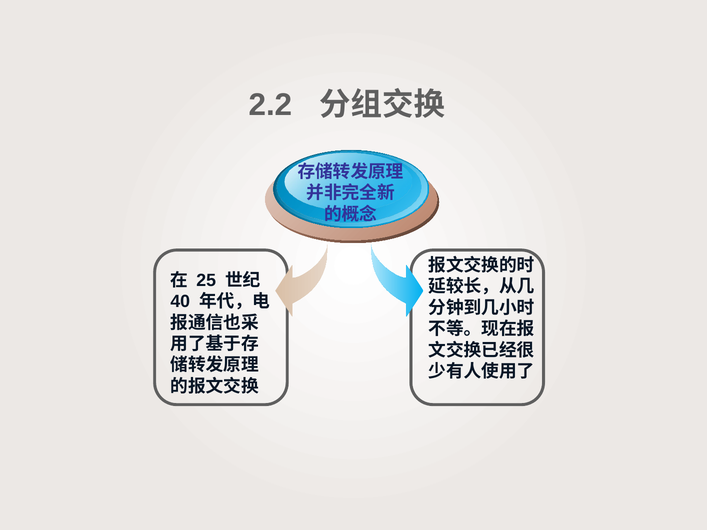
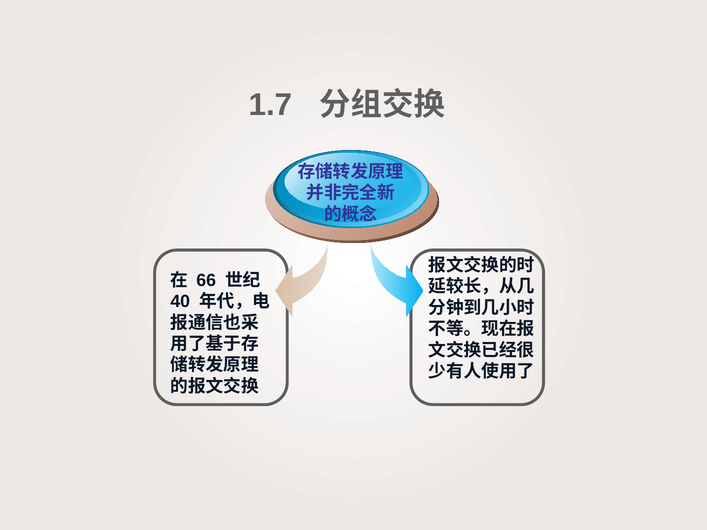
2.2: 2.2 -> 1.7
25: 25 -> 66
